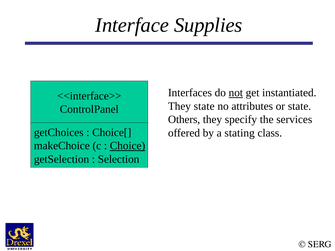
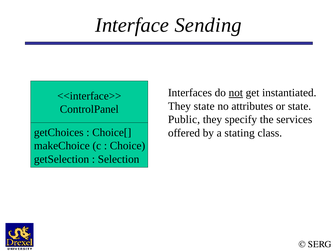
Supplies: Supplies -> Sending
Others: Others -> Public
Choice underline: present -> none
